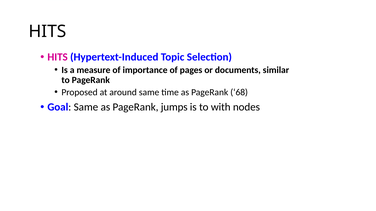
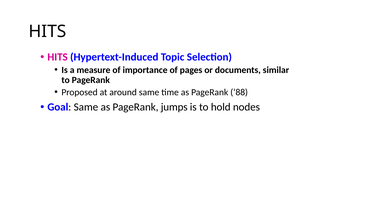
68: 68 -> 88
with: with -> hold
